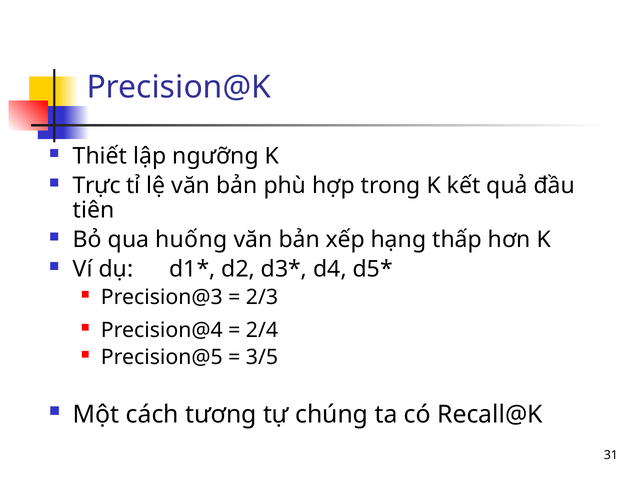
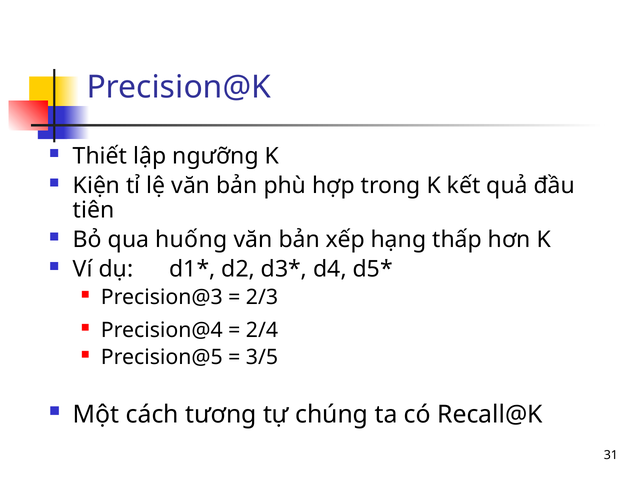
Trực: Trực -> Kiện
